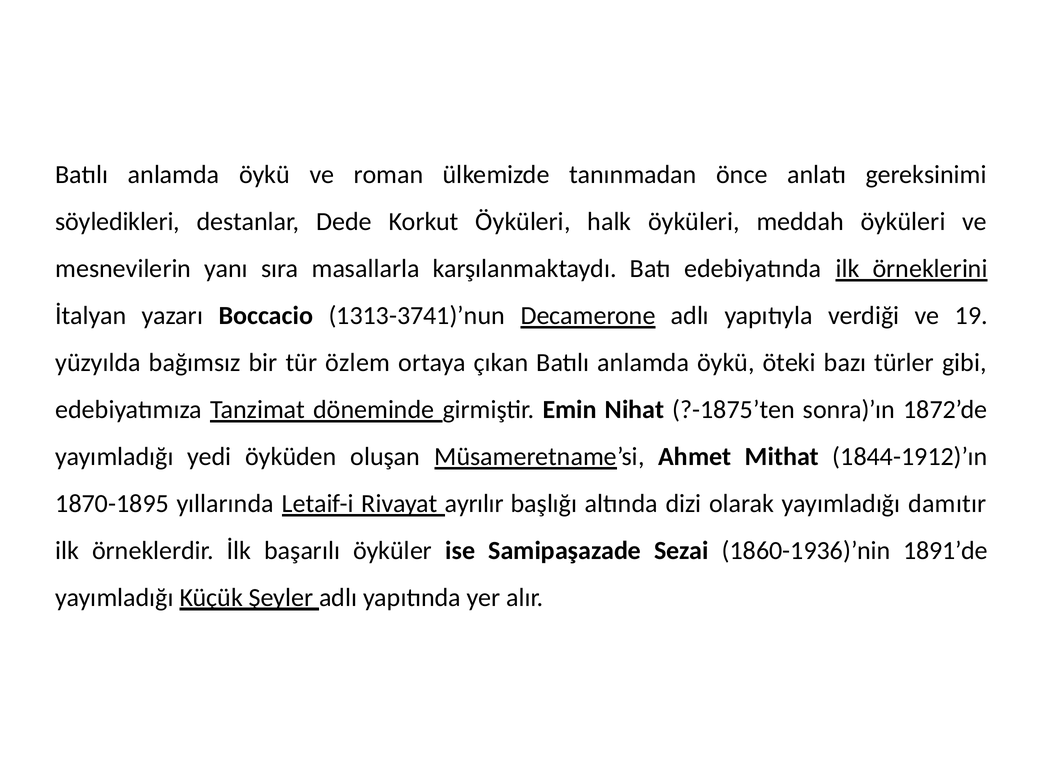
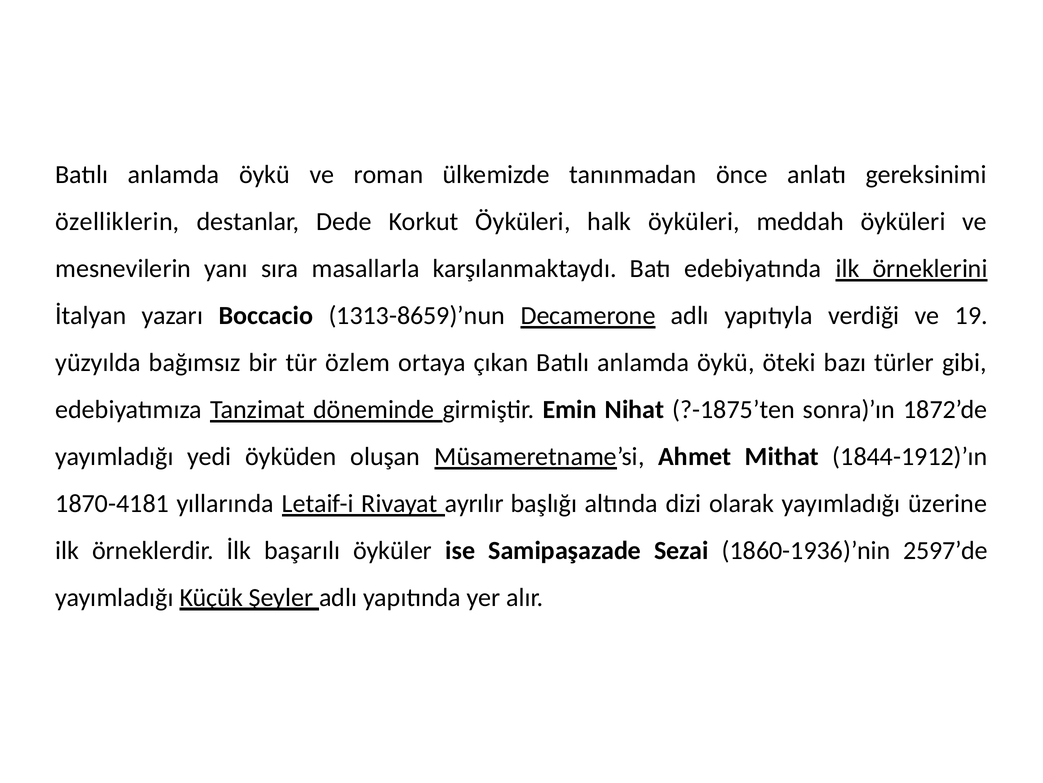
söyledikleri: söyledikleri -> özelliklerin
1313-3741)’nun: 1313-3741)’nun -> 1313-8659)’nun
1870-1895: 1870-1895 -> 1870-4181
damıtır: damıtır -> üzerine
1891’de: 1891’de -> 2597’de
